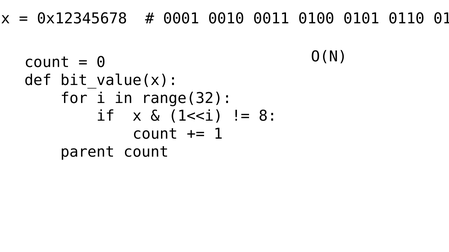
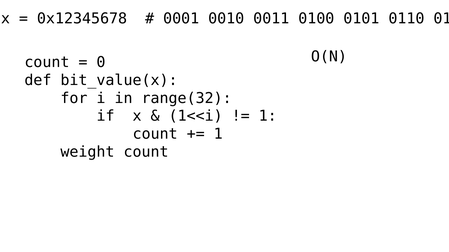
8 at (268, 116): 8 -> 1
parent: parent -> weight
